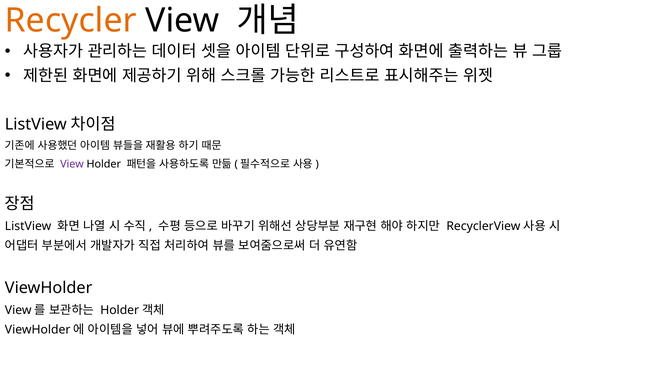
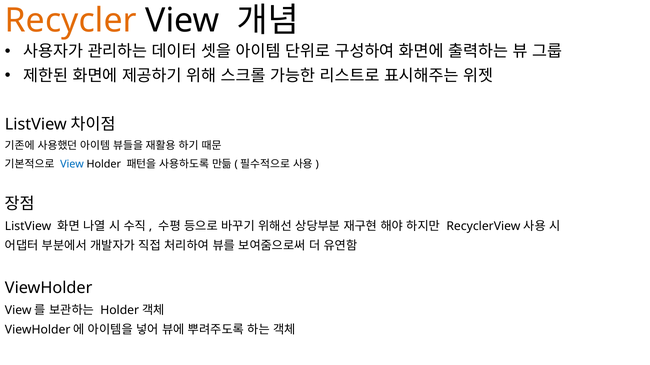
View at (72, 164) colour: purple -> blue
